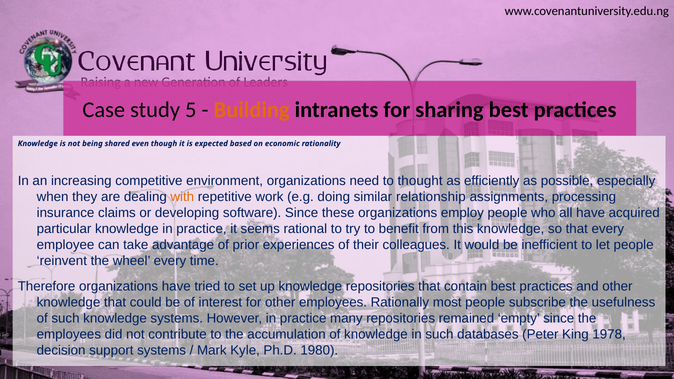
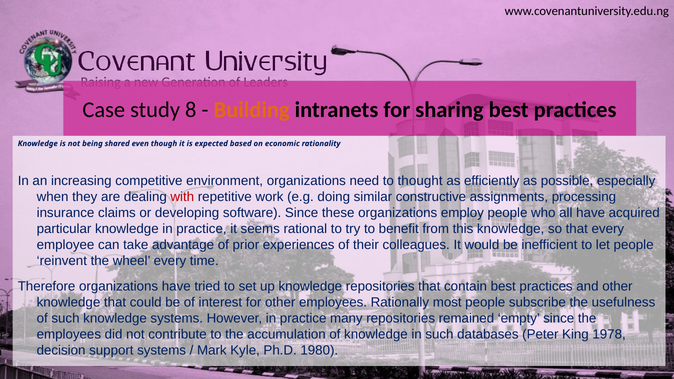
5: 5 -> 8
with colour: orange -> red
relationship: relationship -> constructive
